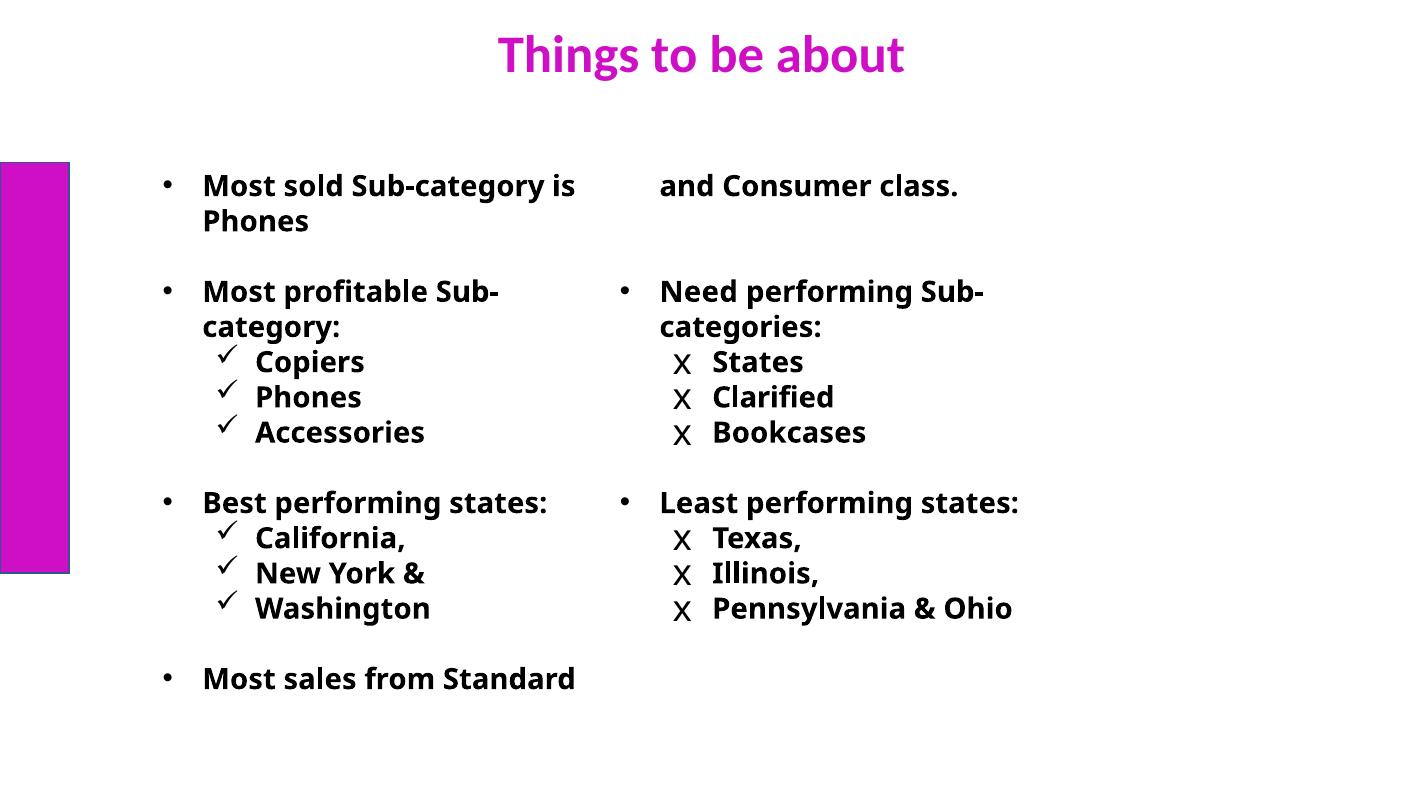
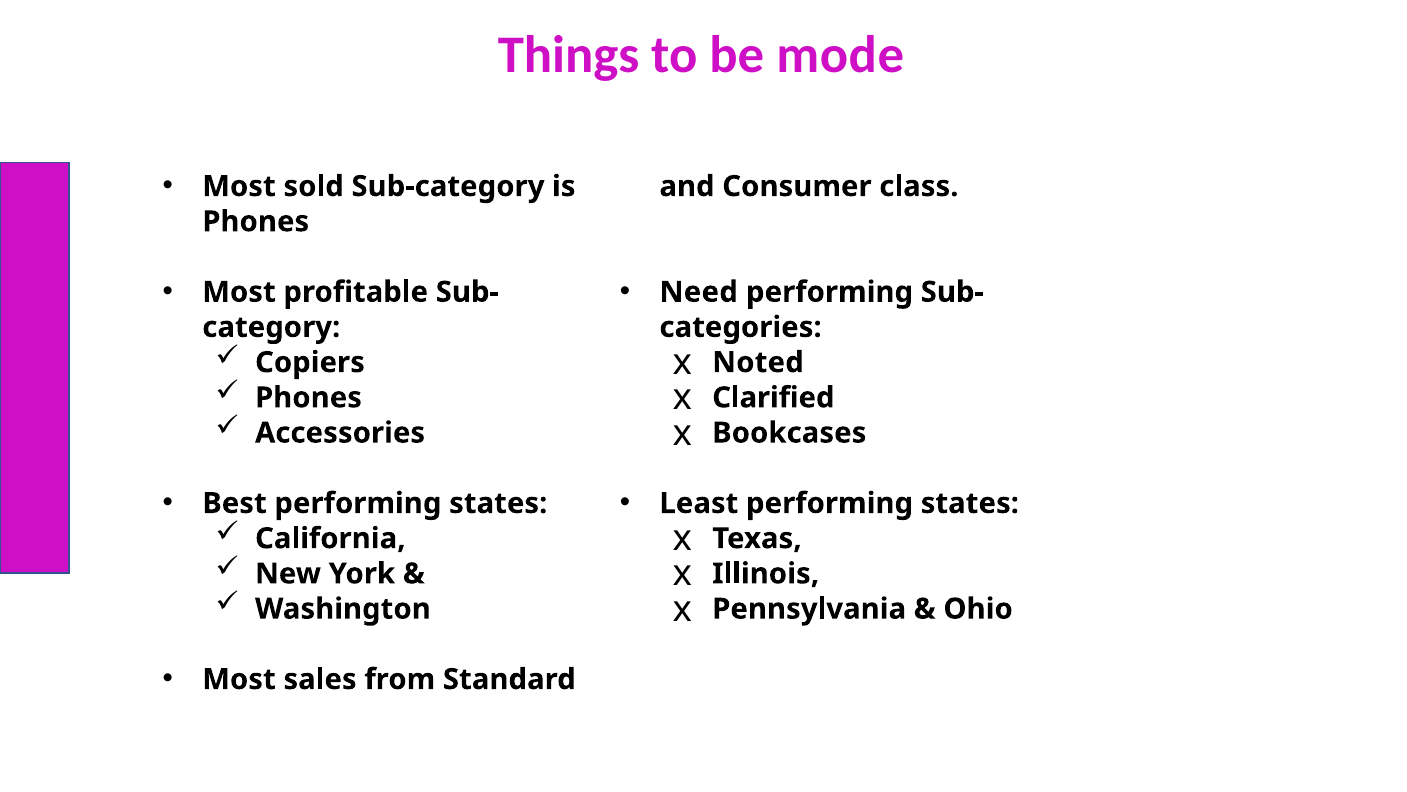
about: about -> mode
States at (758, 362): States -> Noted
